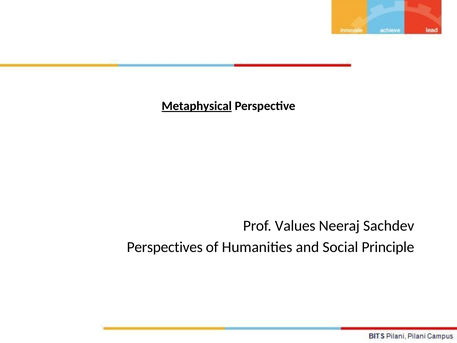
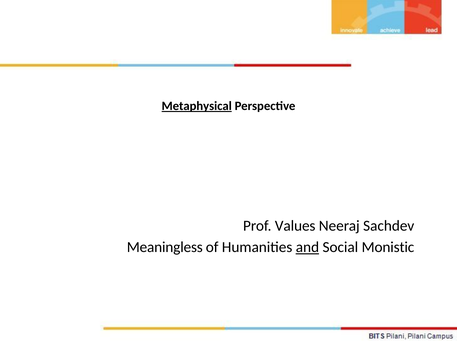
Perspectives: Perspectives -> Meaningless
and underline: none -> present
Principle: Principle -> Monistic
